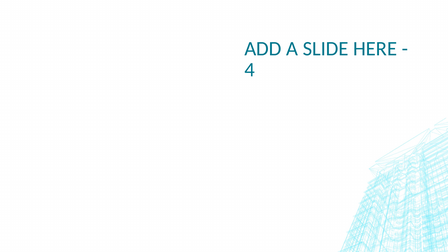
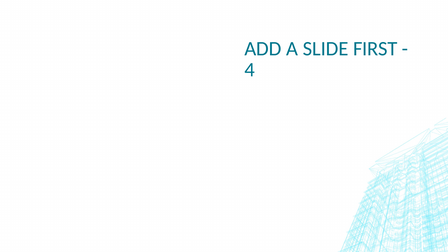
HERE: HERE -> FIRST
